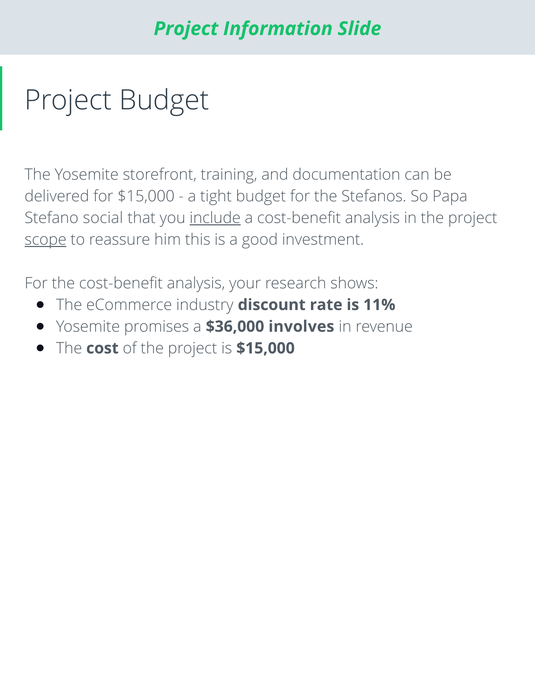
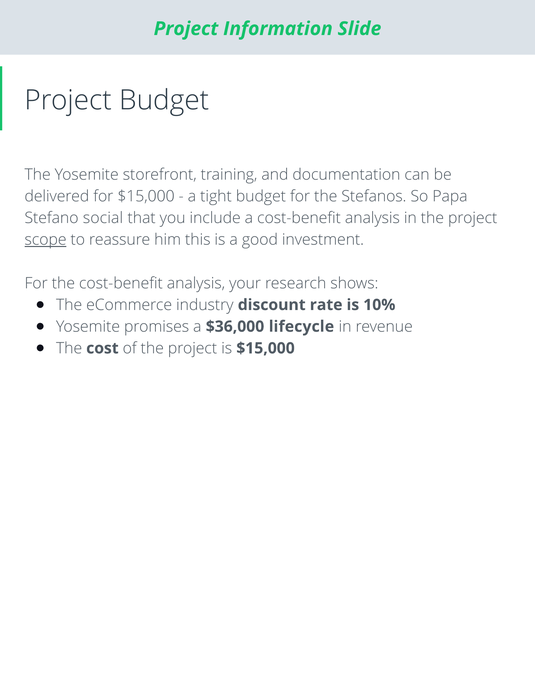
include underline: present -> none
11%: 11% -> 10%
involves: involves -> lifecycle
